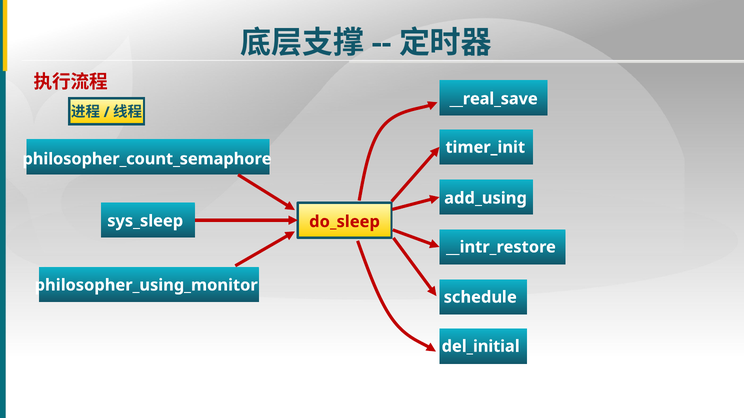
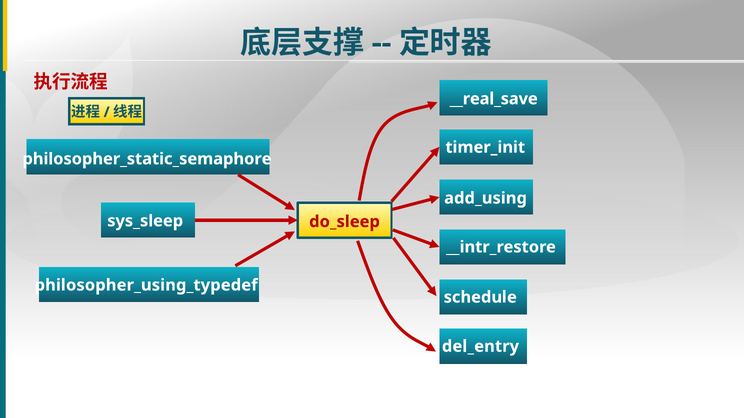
philosopher_count_semaphore: philosopher_count_semaphore -> philosopher_static_semaphore
philosopher_using_monitor: philosopher_using_monitor -> philosopher_using_typedef
del_initial: del_initial -> del_entry
